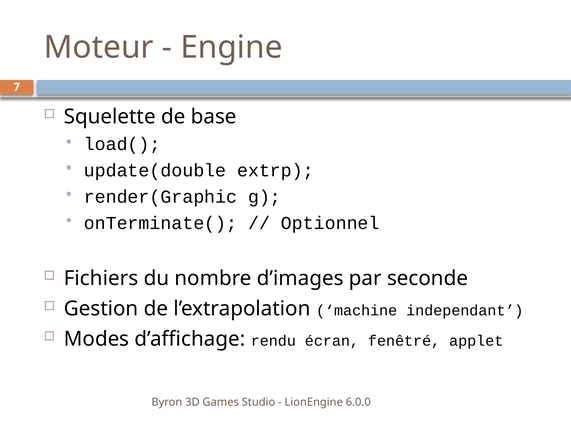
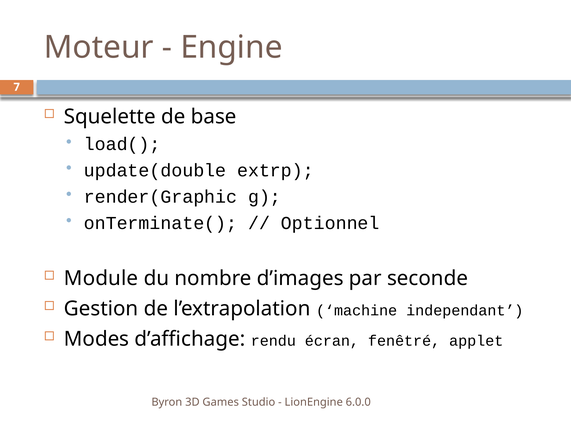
Fichiers: Fichiers -> Module
